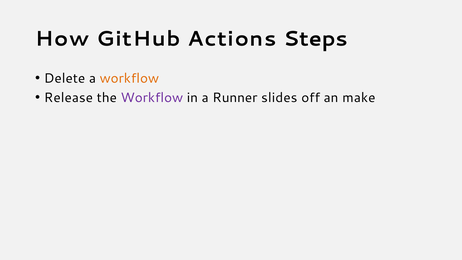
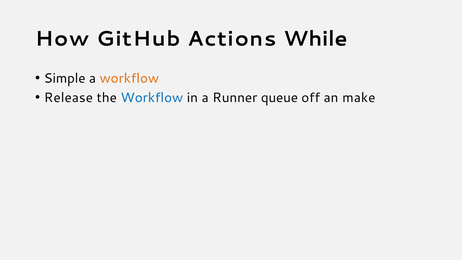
Steps: Steps -> While
Delete: Delete -> Simple
Workflow at (152, 98) colour: purple -> blue
slides: slides -> queue
